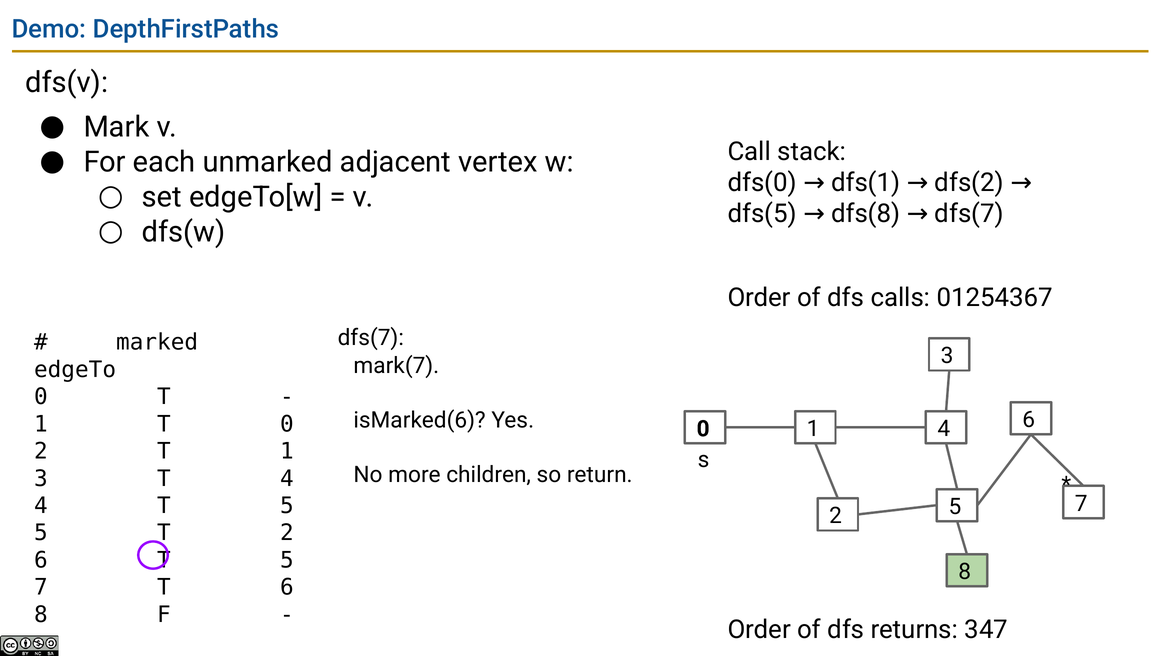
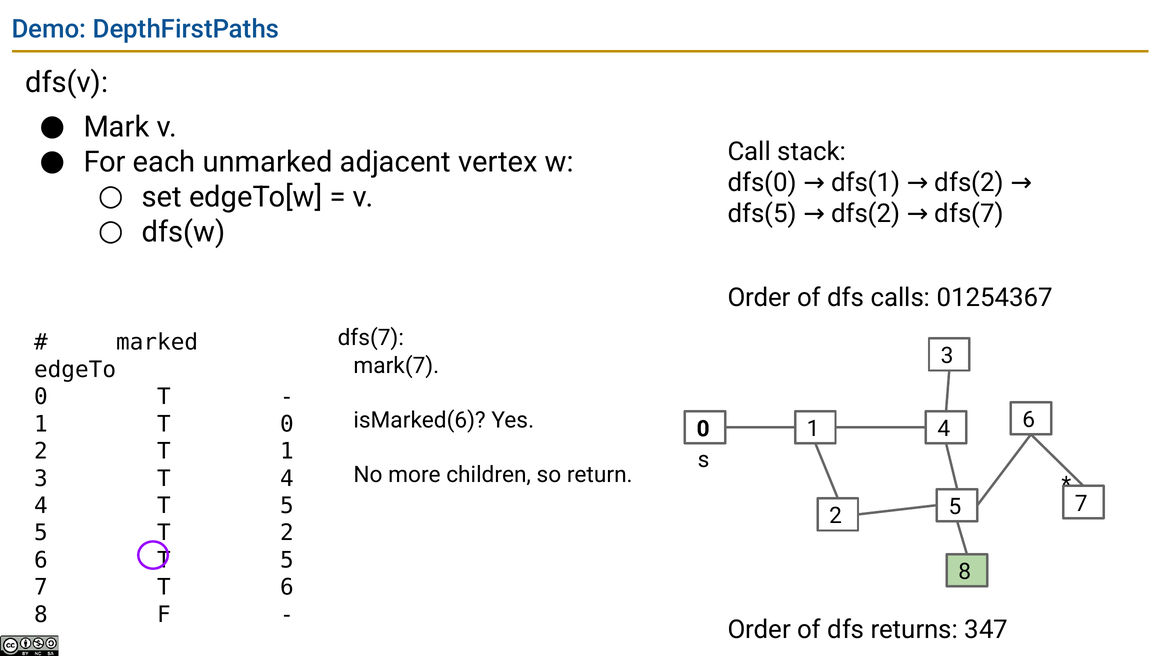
dfs(5 dfs(8: dfs(8 -> dfs(2
